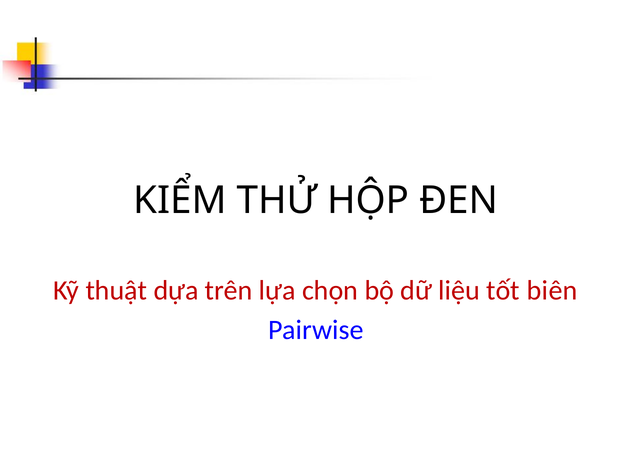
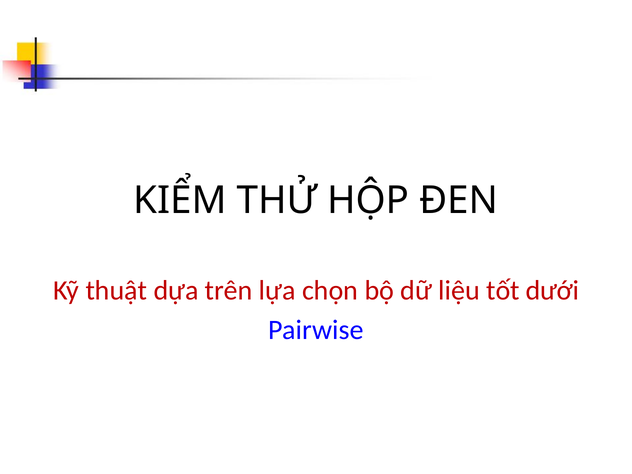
biên: biên -> dưới
